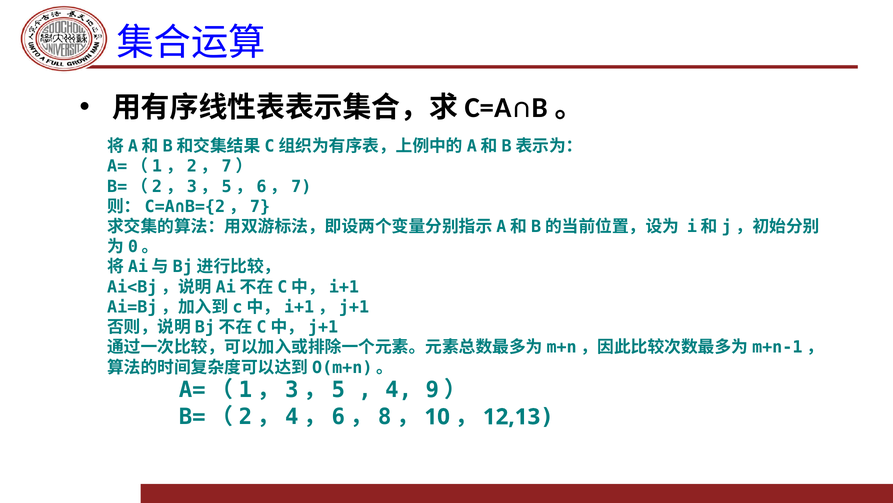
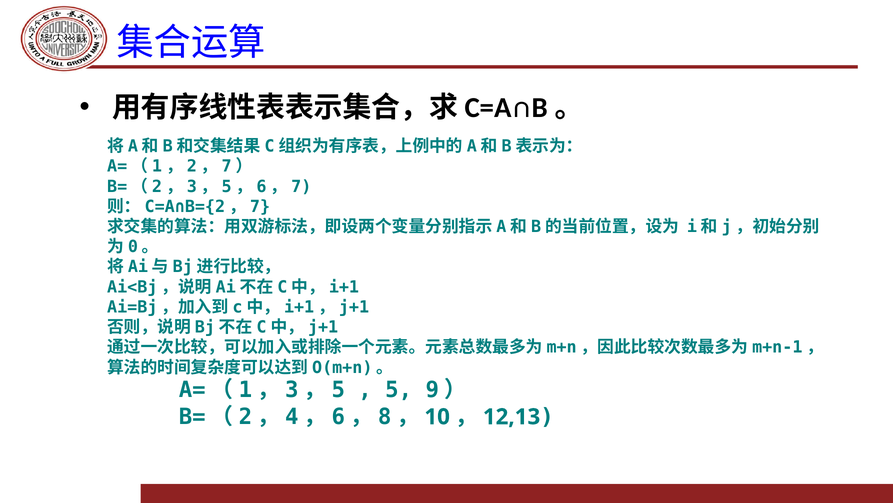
4: 4 -> 5
